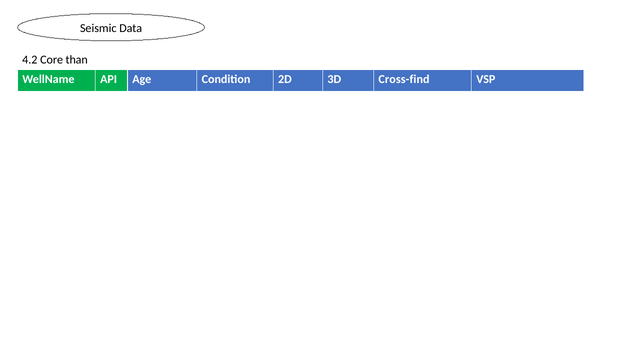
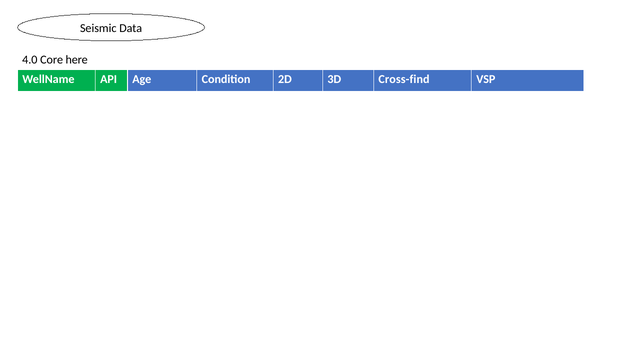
4.2: 4.2 -> 4.0
than: than -> here
